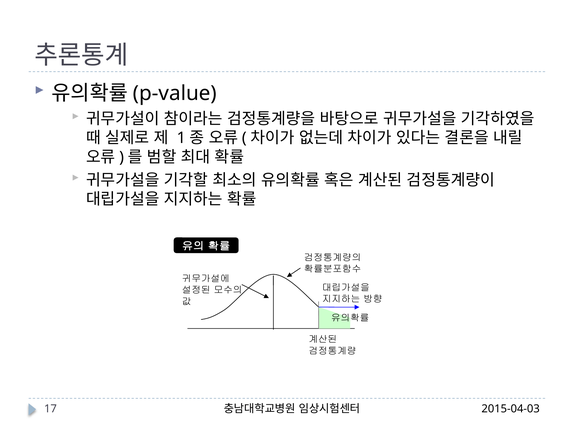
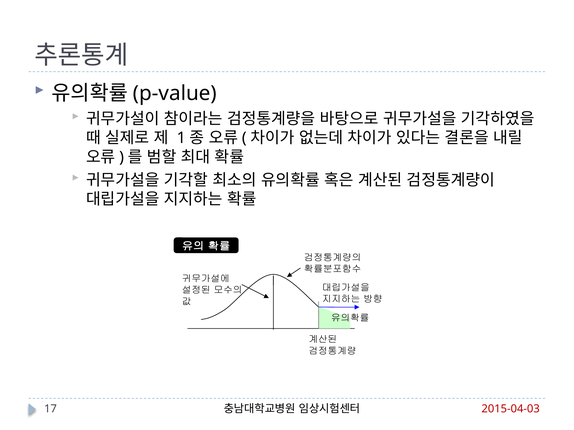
2015-04-03 colour: black -> red
